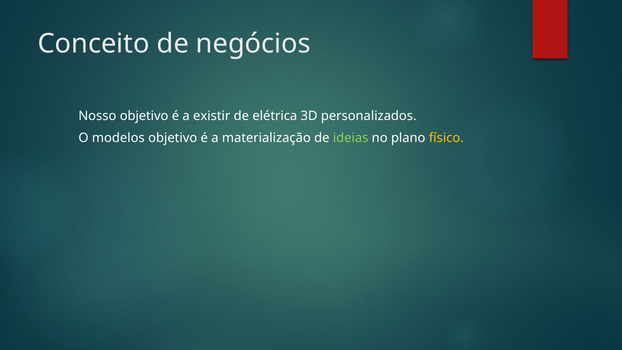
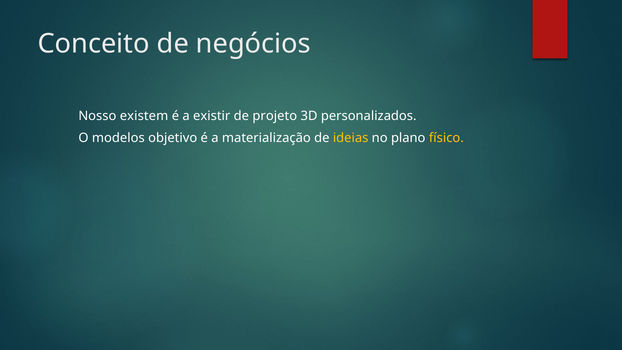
objetivo at (144, 116): objetivo -> existem
elétrica: elétrica -> projeto
ideias colour: light green -> yellow
